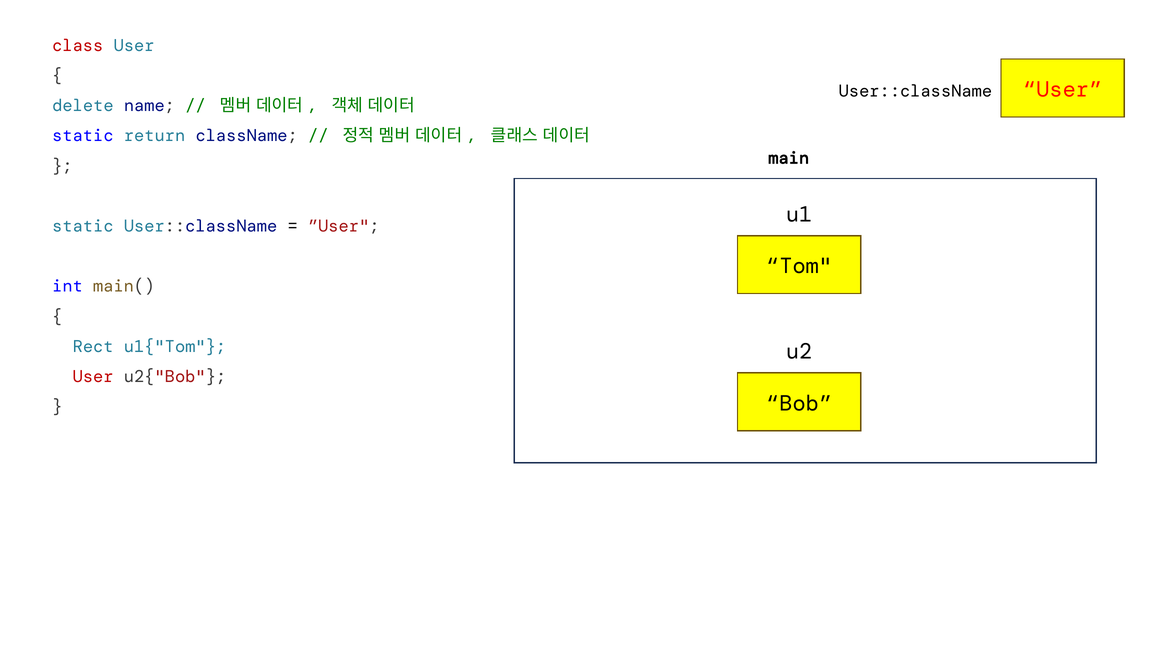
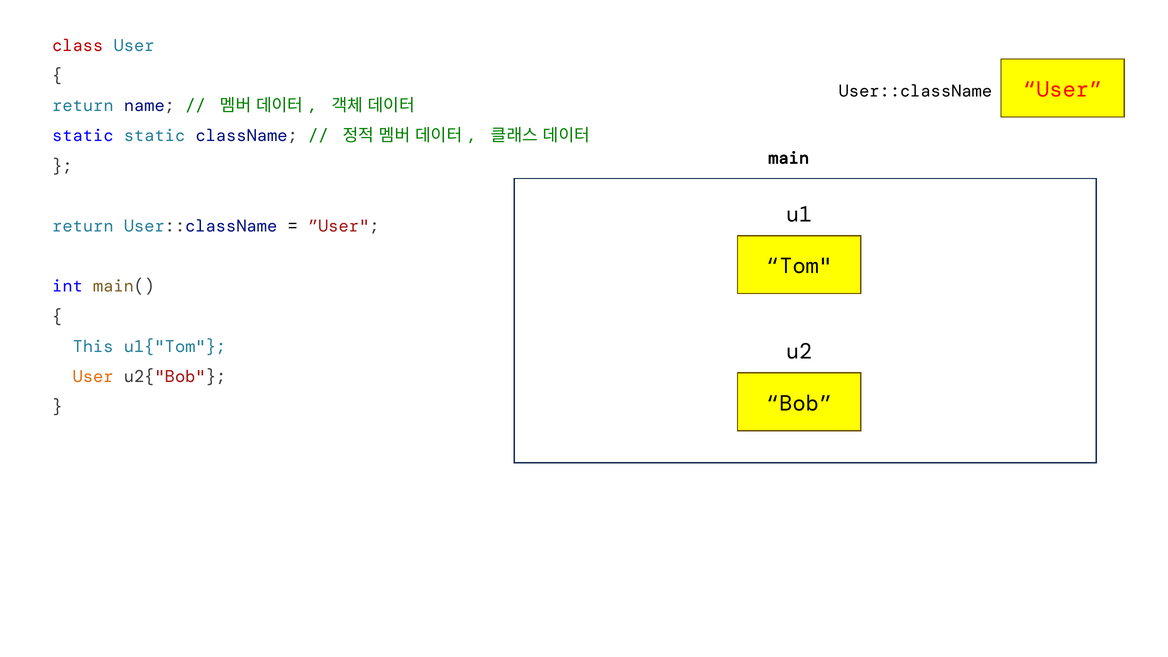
delete at (83, 106): delete -> return
static return: return -> static
static at (83, 226): static -> return
Rect: Rect -> This
User at (93, 377) colour: red -> orange
